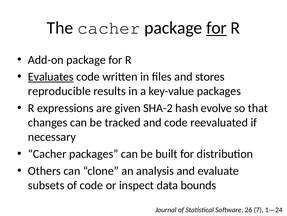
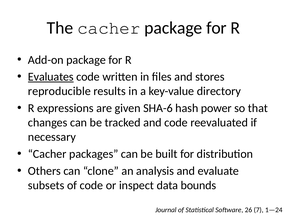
for at (216, 28) underline: present -> none
key-value packages: packages -> directory
SHA-2: SHA-2 -> SHA-6
evolve: evolve -> power
